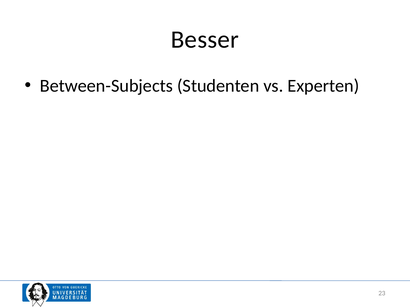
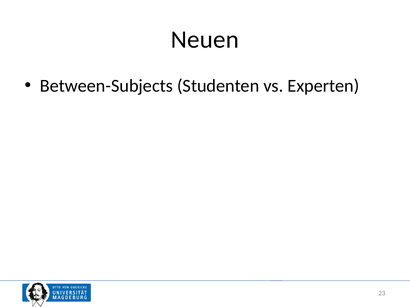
Besser: Besser -> Neuen
